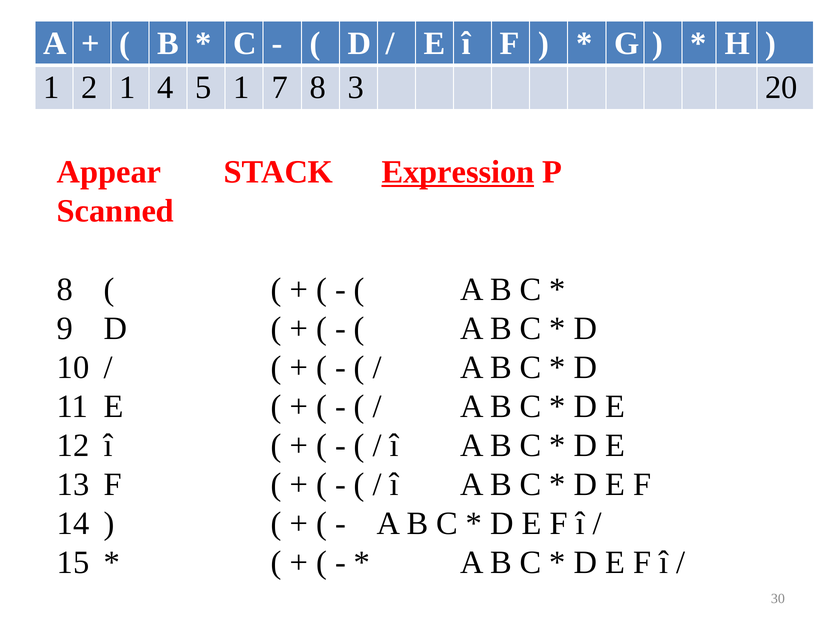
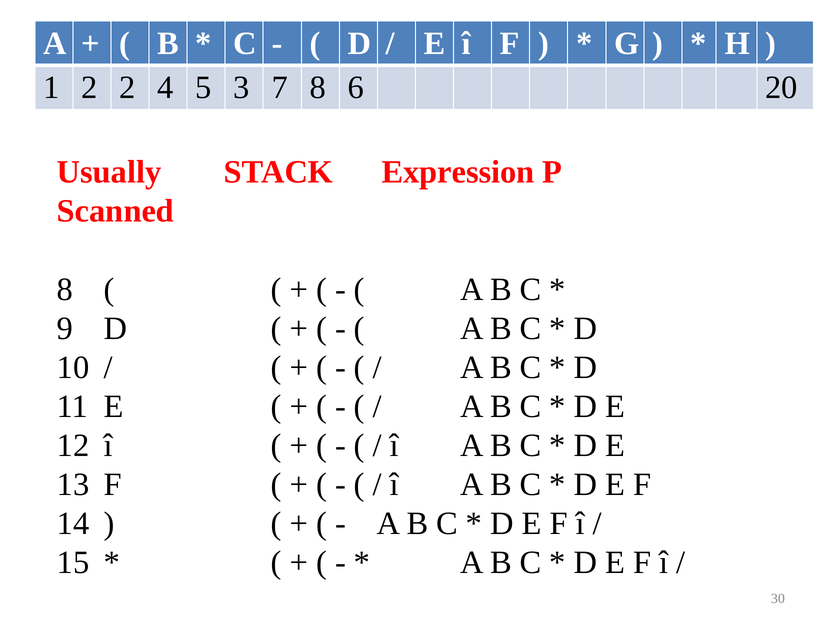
2 1: 1 -> 2
5 1: 1 -> 3
3: 3 -> 6
Appear: Appear -> Usually
Expression underline: present -> none
